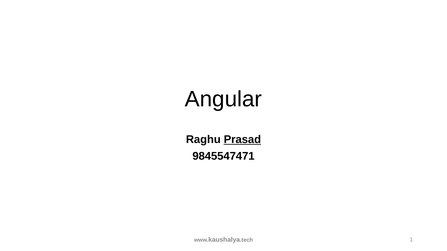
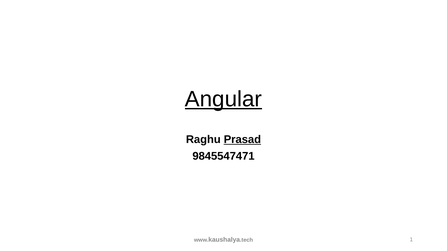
Angular underline: none -> present
